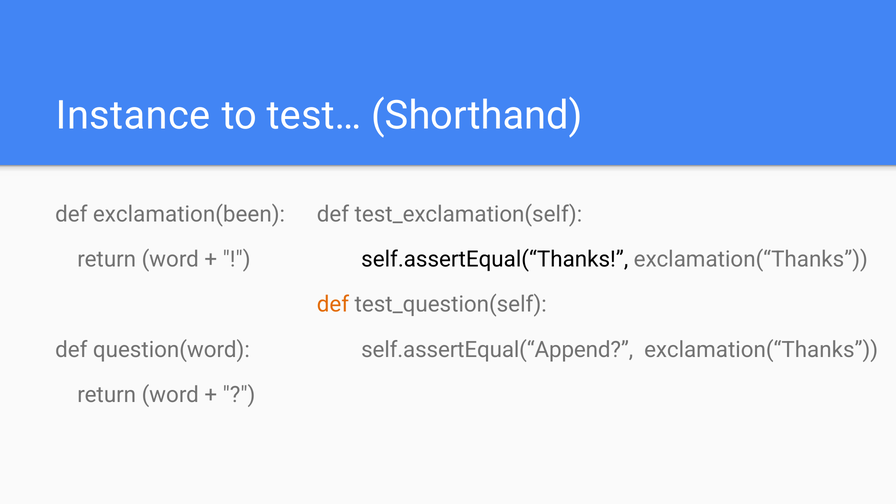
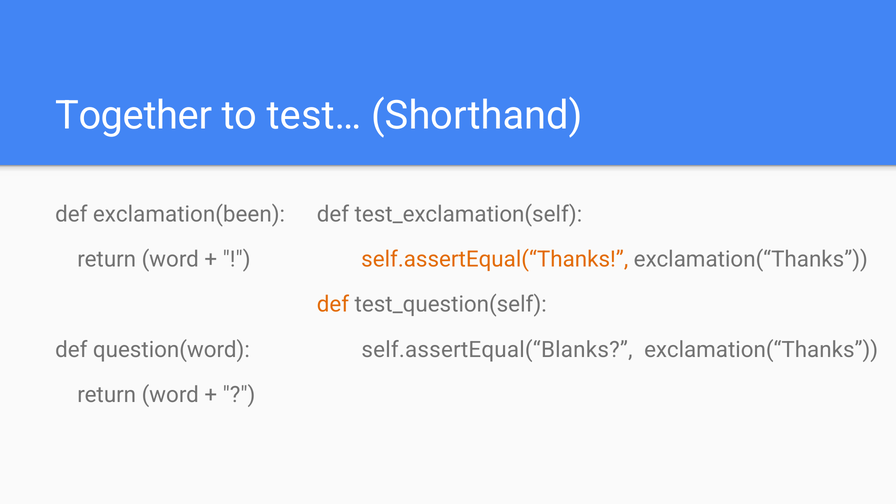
Instance: Instance -> Together
self.assertEqual(“Thanks colour: black -> orange
self.assertEqual(“Append: self.assertEqual(“Append -> self.assertEqual(“Blanks
